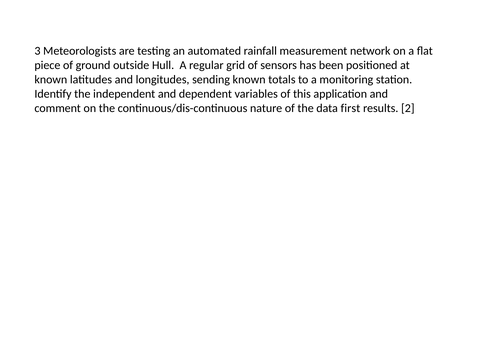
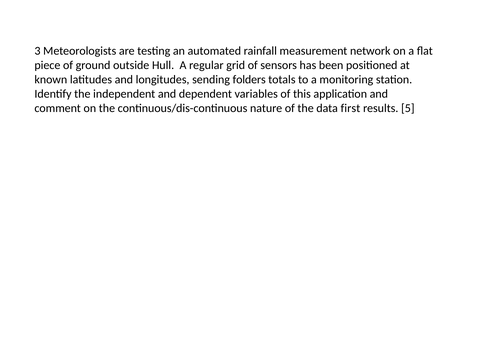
sending known: known -> folders
2: 2 -> 5
